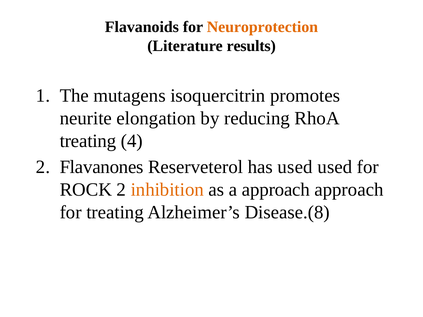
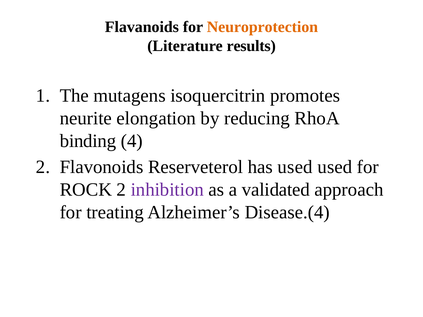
treating at (88, 141): treating -> binding
Flavanones: Flavanones -> Flavonoids
inhibition colour: orange -> purple
a approach: approach -> validated
Disease.(8: Disease.(8 -> Disease.(4
